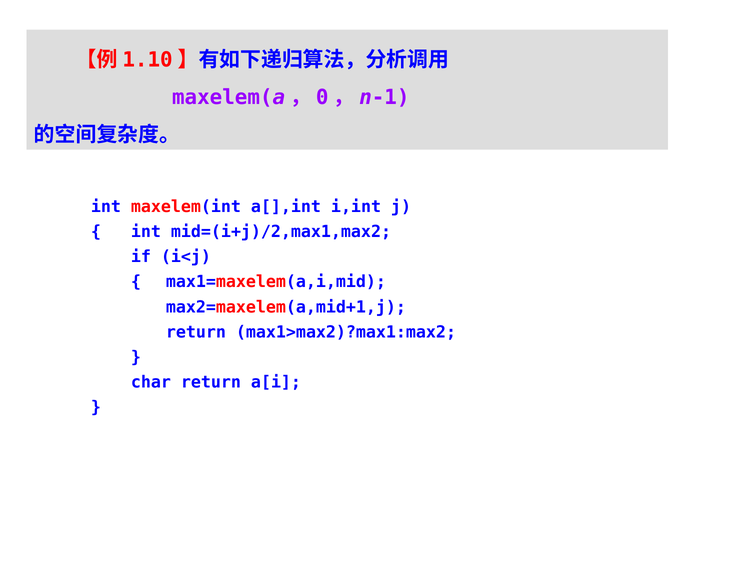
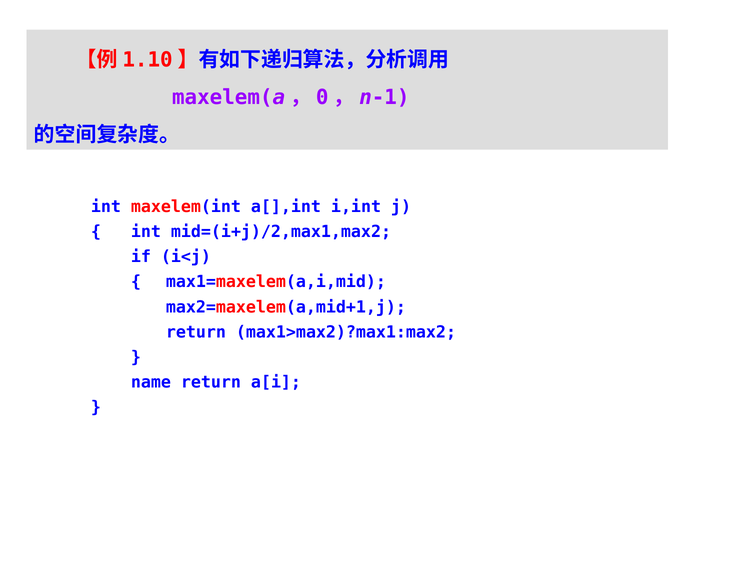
char: char -> name
